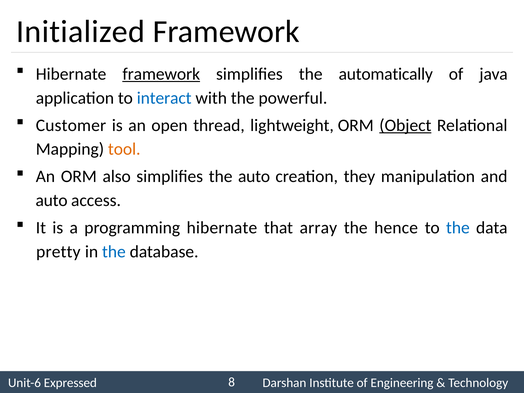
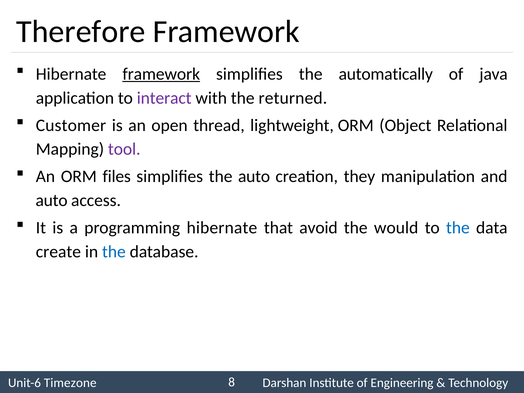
Initialized: Initialized -> Therefore
interact colour: blue -> purple
powerful: powerful -> returned
Object underline: present -> none
tool colour: orange -> purple
also: also -> files
array: array -> avoid
hence: hence -> would
pretty: pretty -> create
Expressed: Expressed -> Timezone
